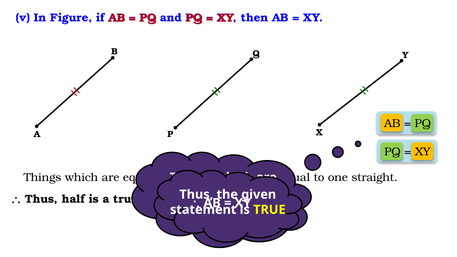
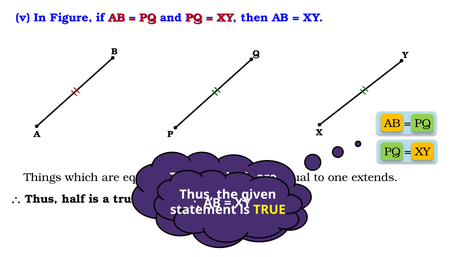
straight: straight -> extends
